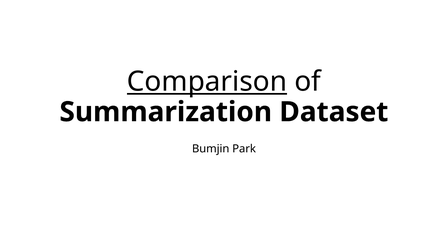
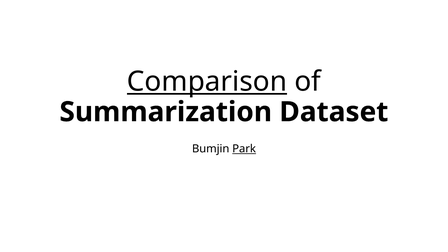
Park underline: none -> present
